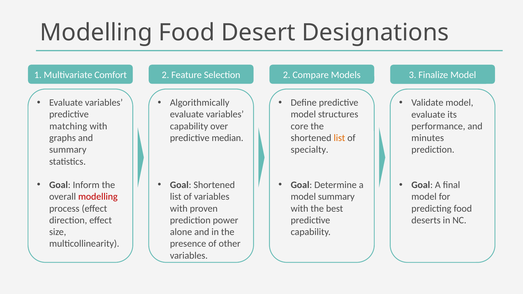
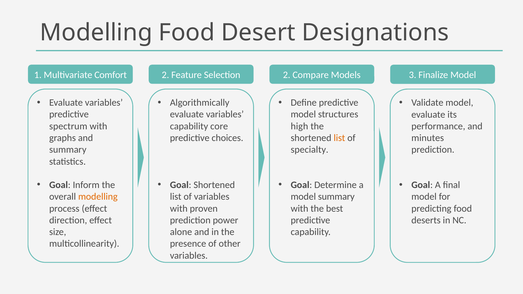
matching: matching -> spectrum
over: over -> core
core: core -> high
median: median -> choices
modelling at (98, 197) colour: red -> orange
